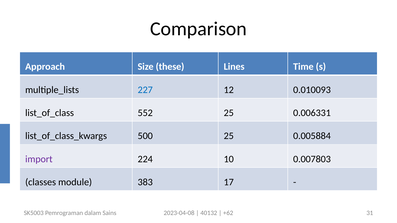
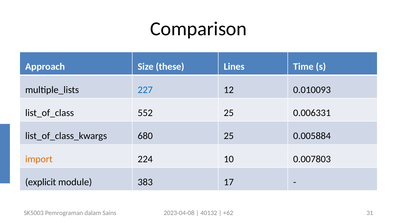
500: 500 -> 680
import colour: purple -> orange
classes: classes -> explicit
